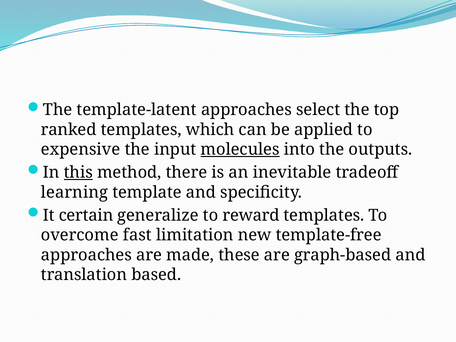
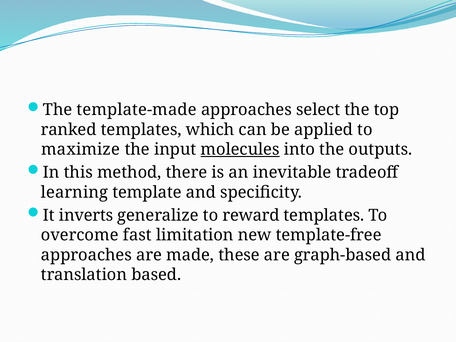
template-latent: template-latent -> template-made
expensive: expensive -> maximize
this underline: present -> none
certain: certain -> inverts
